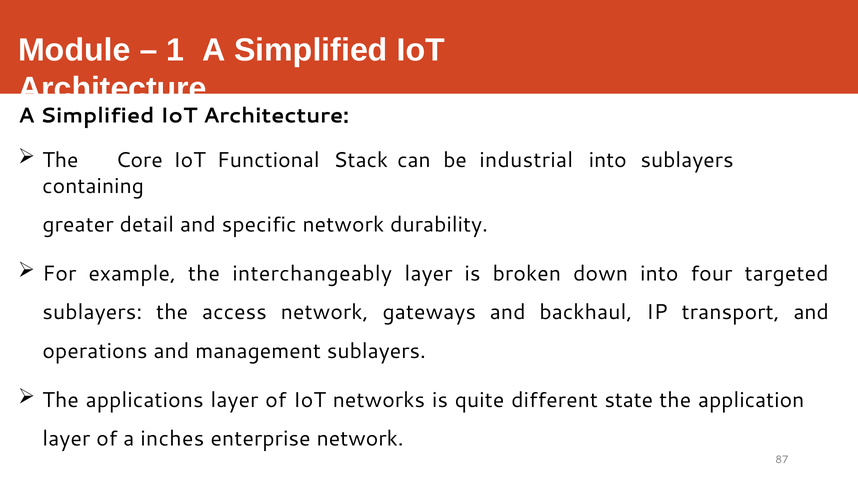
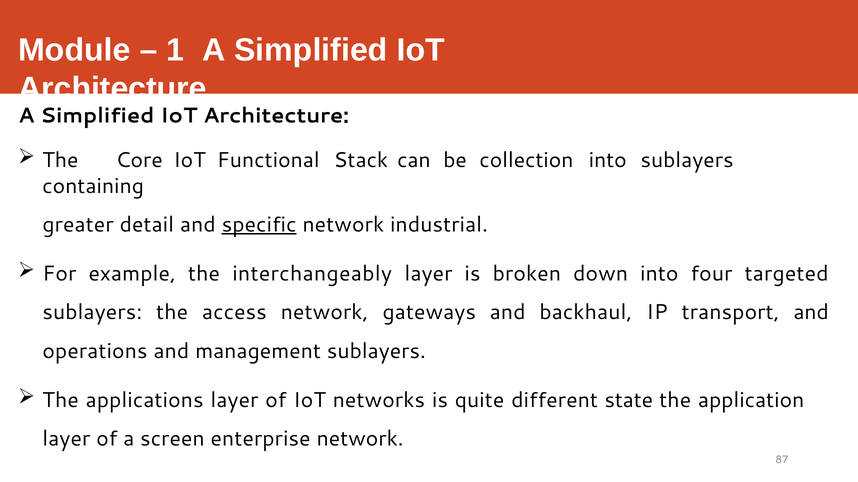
industrial: industrial -> collection
specific underline: none -> present
durability: durability -> industrial
inches: inches -> screen
